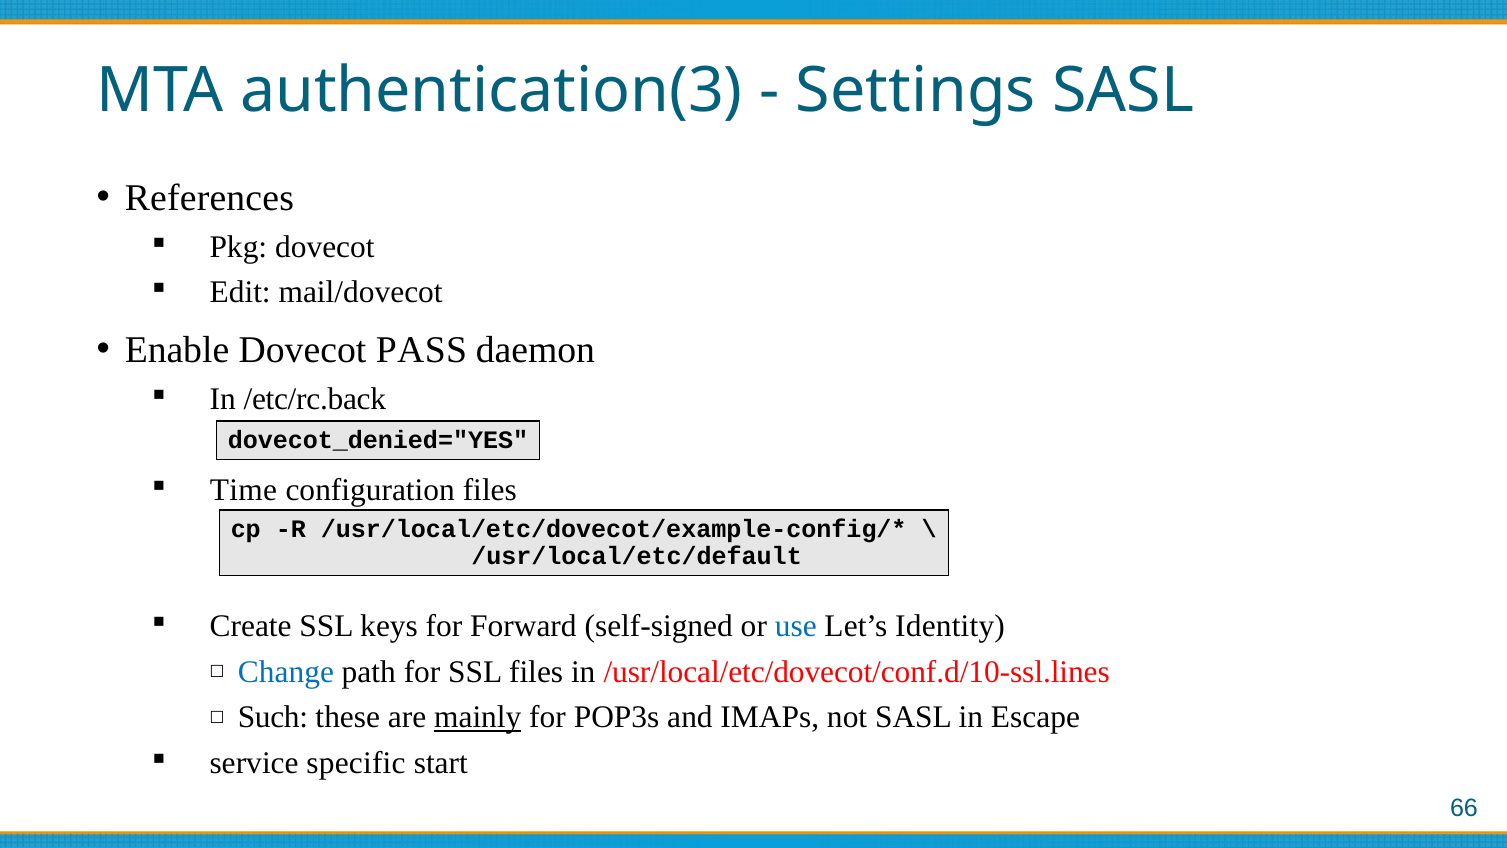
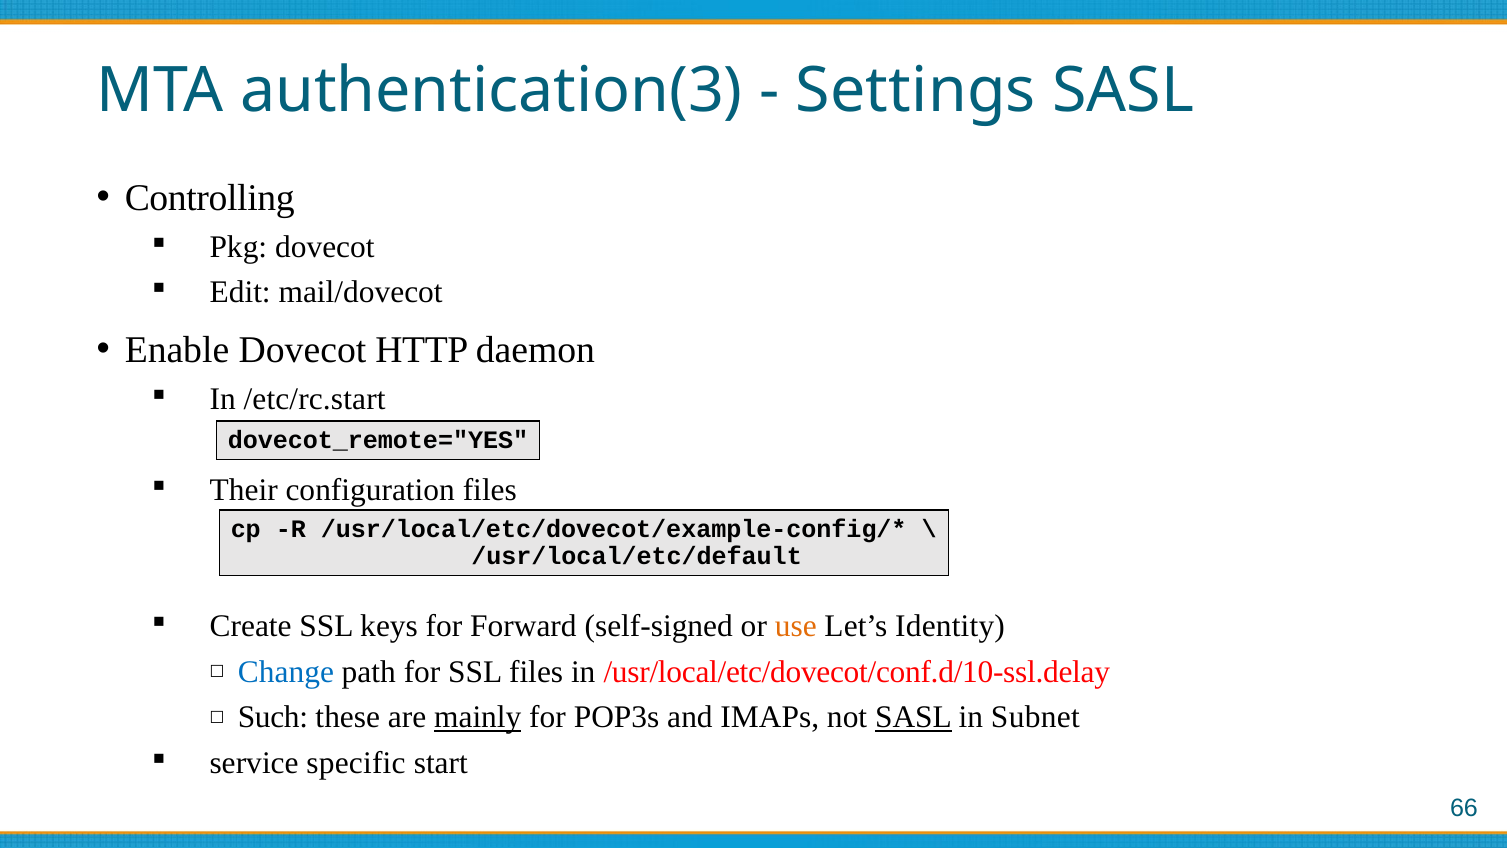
References: References -> Controlling
PASS: PASS -> HTTP
/etc/rc.back: /etc/rc.back -> /etc/rc.start
dovecot_denied="YES: dovecot_denied="YES -> dovecot_remote="YES
Time: Time -> Their
use colour: blue -> orange
/usr/local/etc/dovecot/conf.d/10-ssl.lines: /usr/local/etc/dovecot/conf.d/10-ssl.lines -> /usr/local/etc/dovecot/conf.d/10-ssl.delay
SASL at (913, 717) underline: none -> present
Escape: Escape -> Subnet
